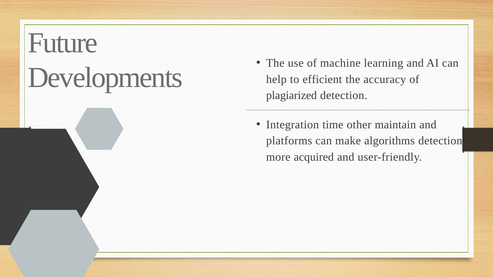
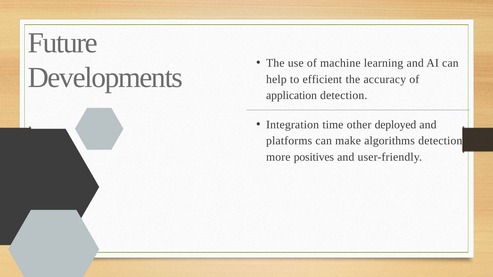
plagiarized: plagiarized -> application
maintain: maintain -> deployed
acquired: acquired -> positives
